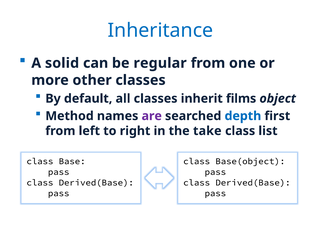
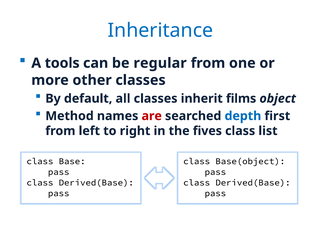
solid: solid -> tools
are colour: purple -> red
take: take -> fives
